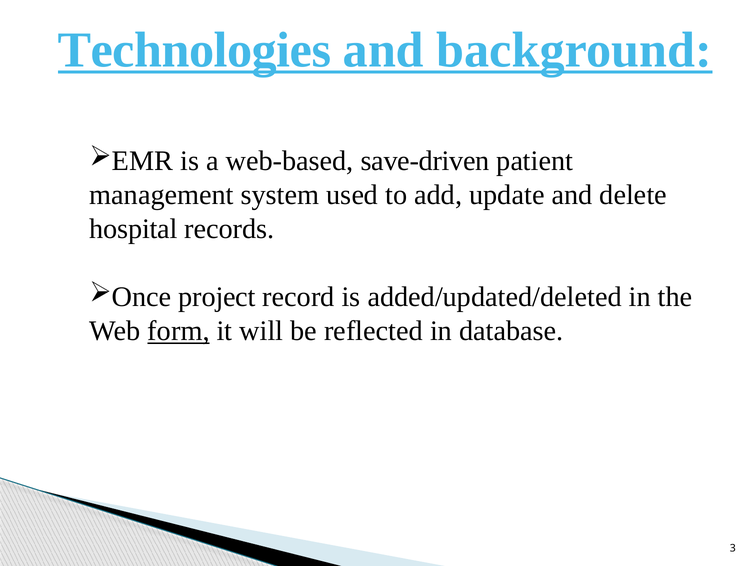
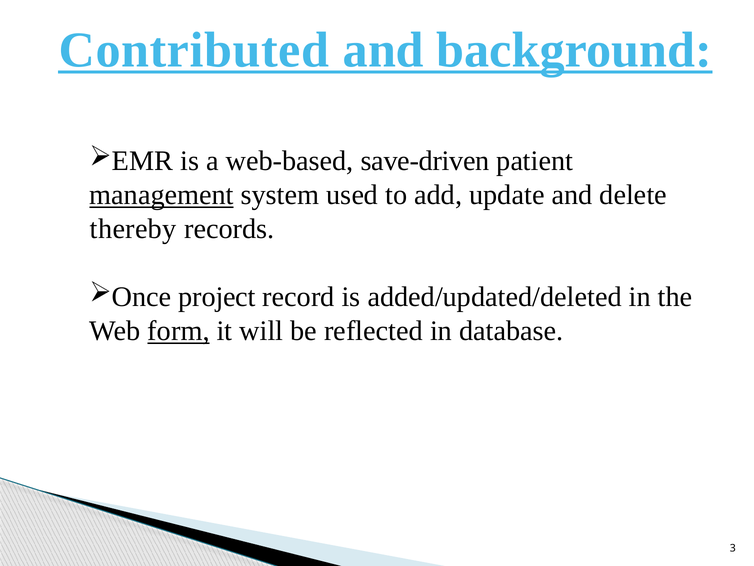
Technologies: Technologies -> Contributed
management underline: none -> present
hospital: hospital -> thereby
